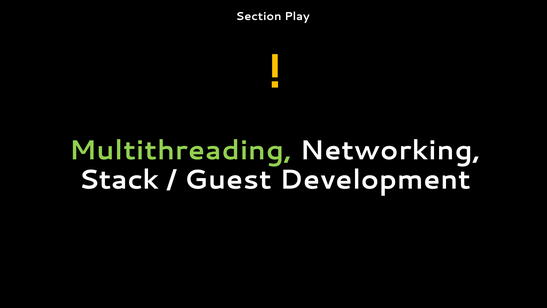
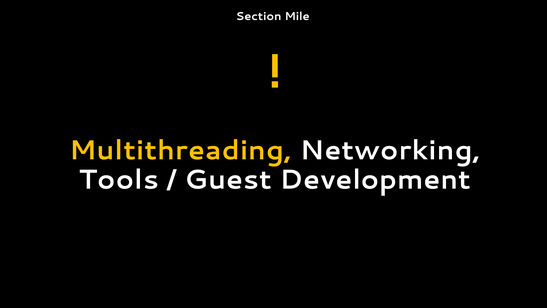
Play: Play -> Mile
Multithreading colour: light green -> yellow
Stack: Stack -> Tools
